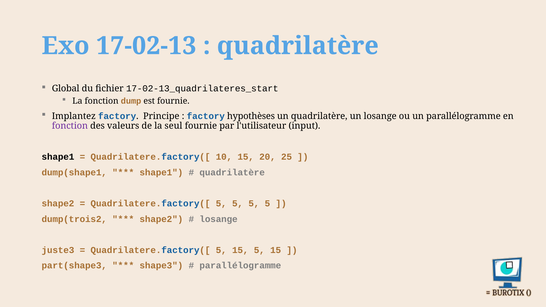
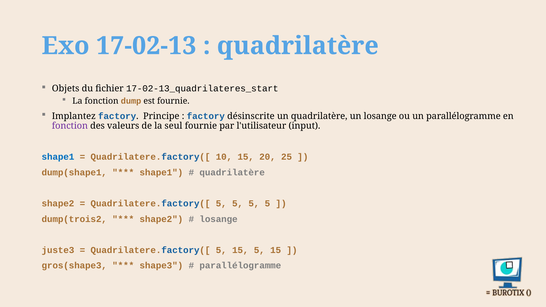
Global: Global -> Objets
hypothèses: hypothèses -> désinscrite
shape1 at (58, 157) colour: black -> blue
part(shape3: part(shape3 -> gros(shape3
